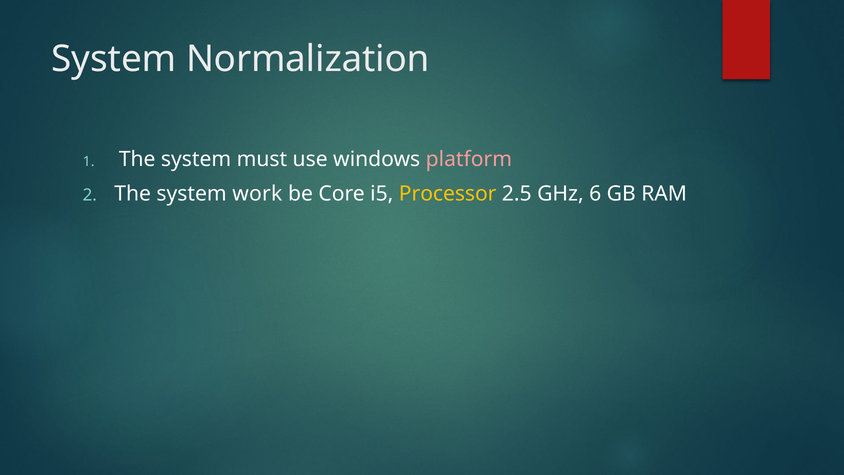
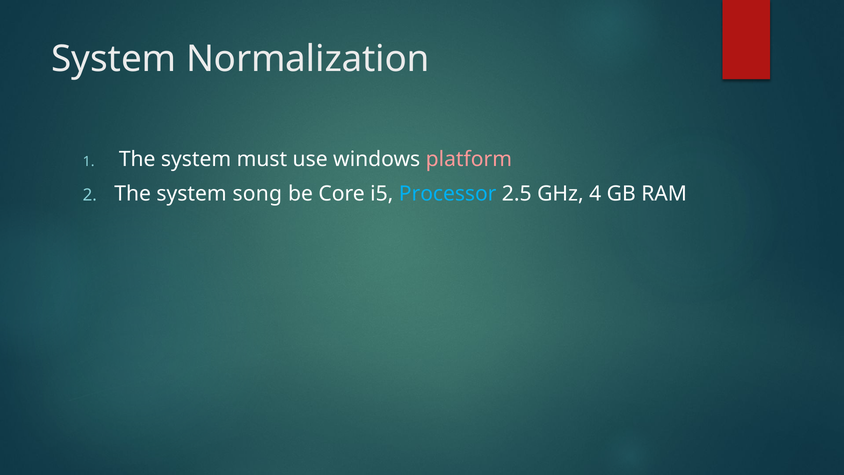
work: work -> song
Processor colour: yellow -> light blue
6: 6 -> 4
